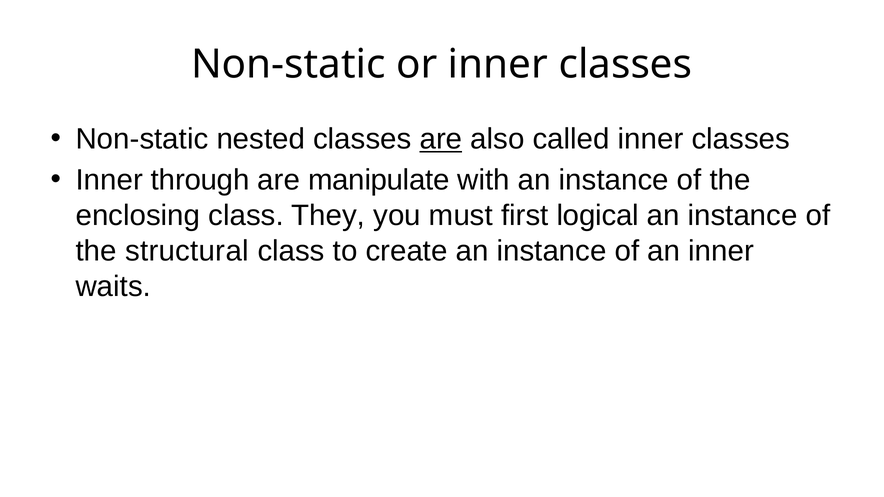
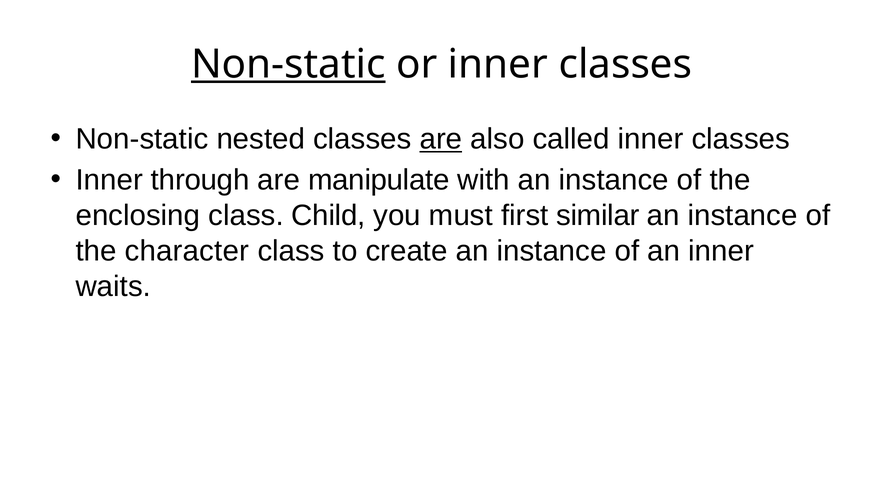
Non-static at (288, 64) underline: none -> present
They: They -> Child
logical: logical -> similar
structural: structural -> character
